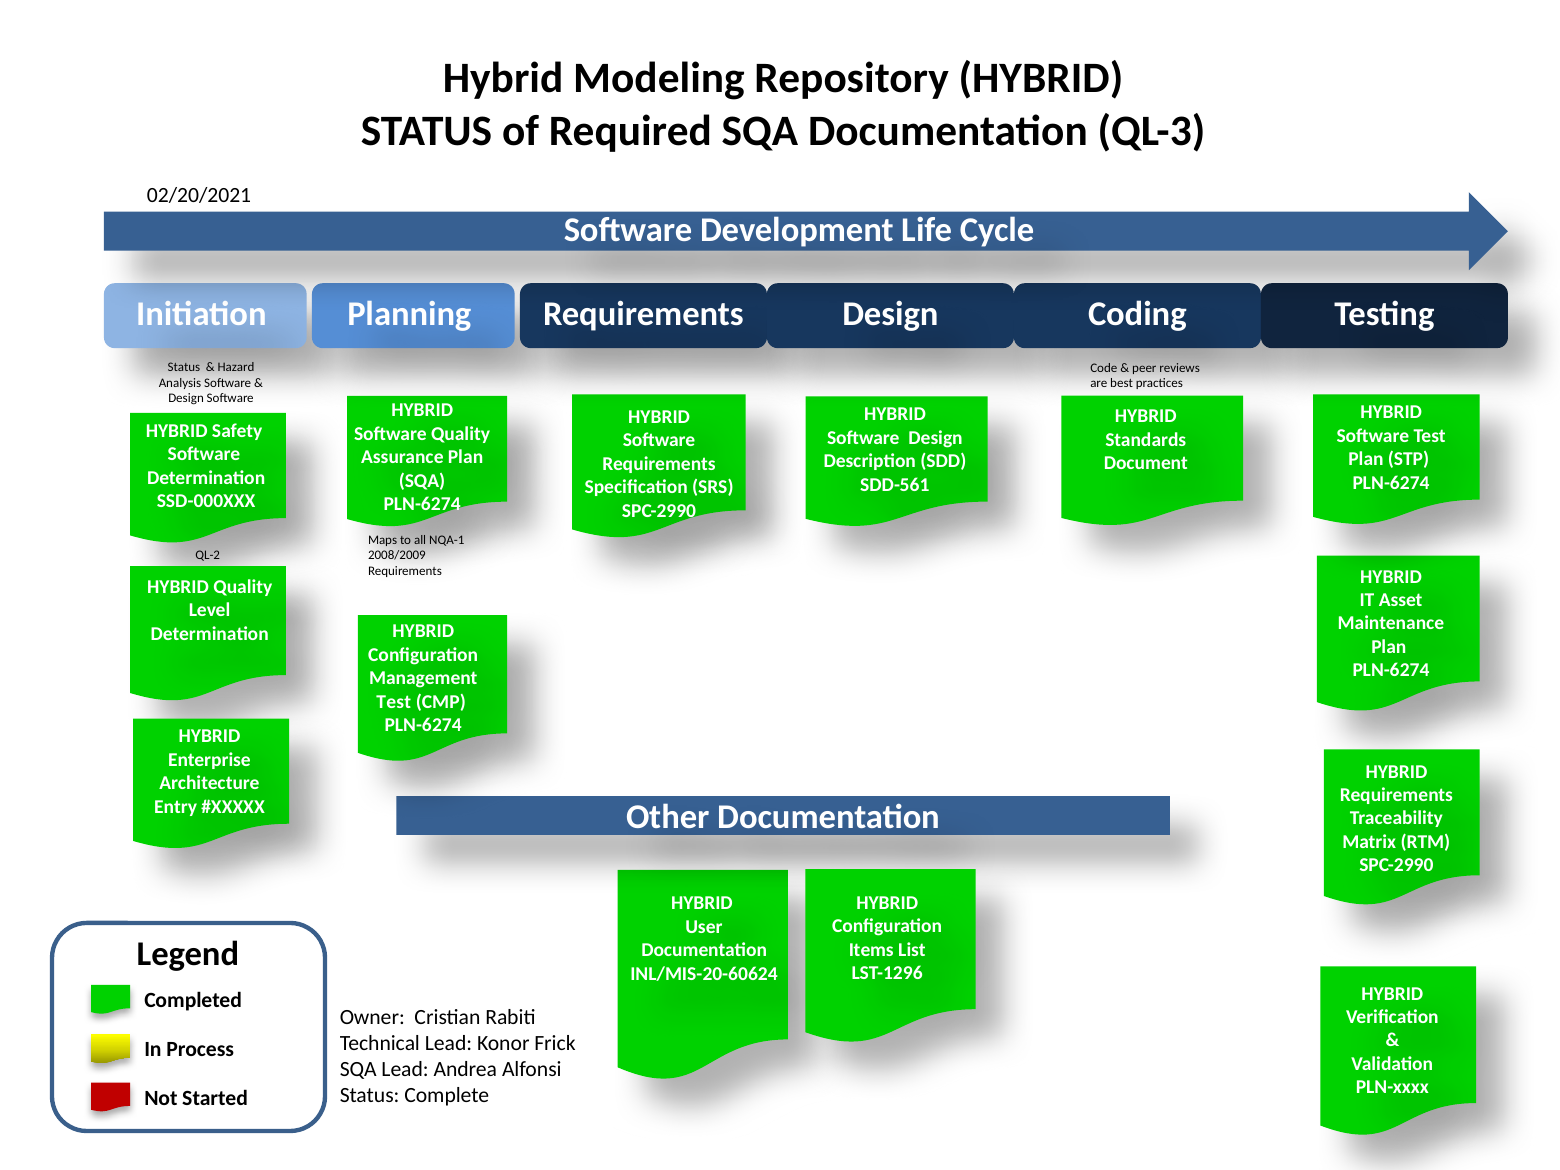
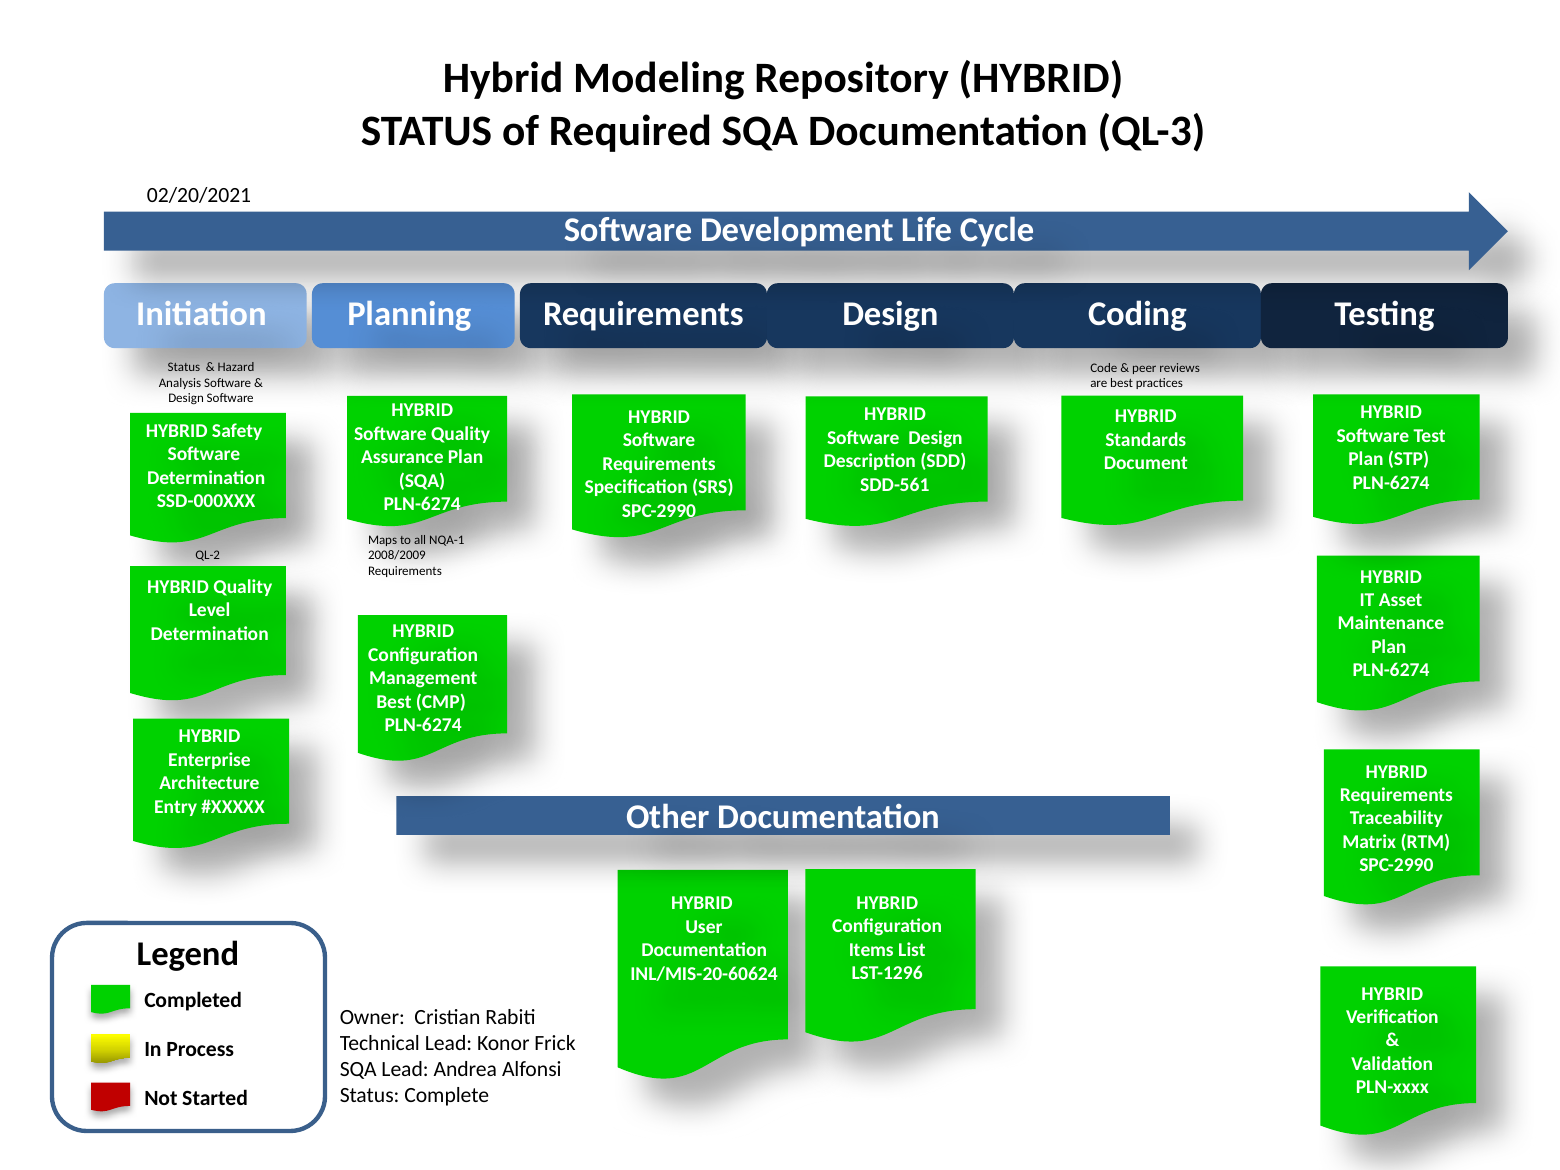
Test at (394, 702): Test -> Best
